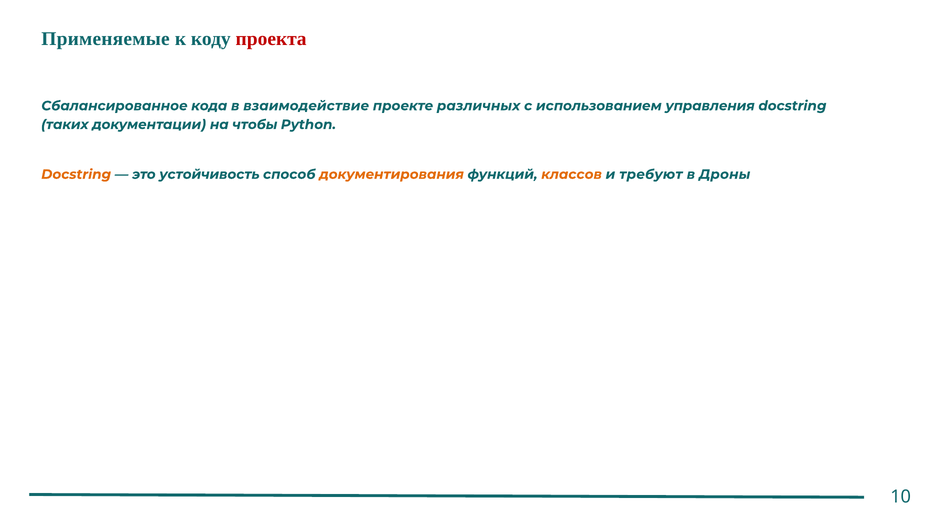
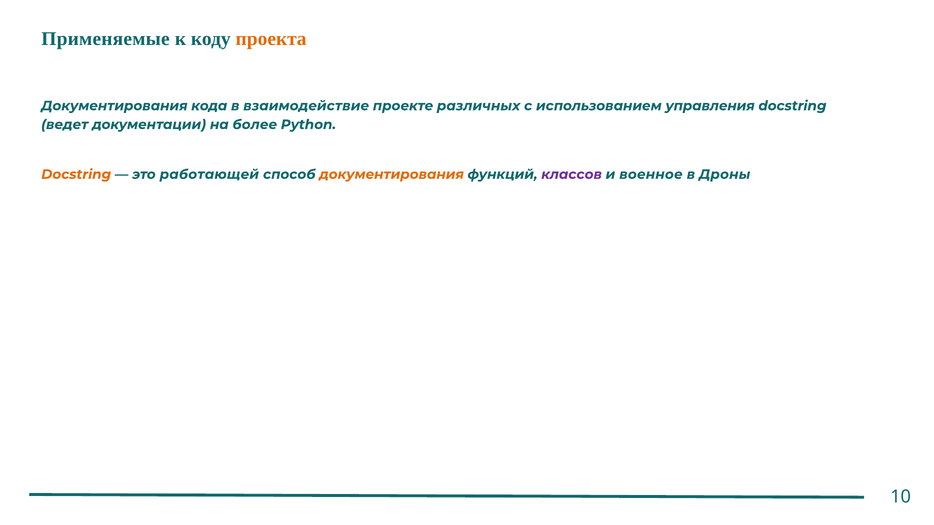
проекта colour: red -> orange
Сбалансированное at (114, 106): Сбалансированное -> Документирования
таких: таких -> ведет
чтобы: чтобы -> более
устойчивость: устойчивость -> работающей
классов colour: orange -> purple
требуют: требуют -> военное
